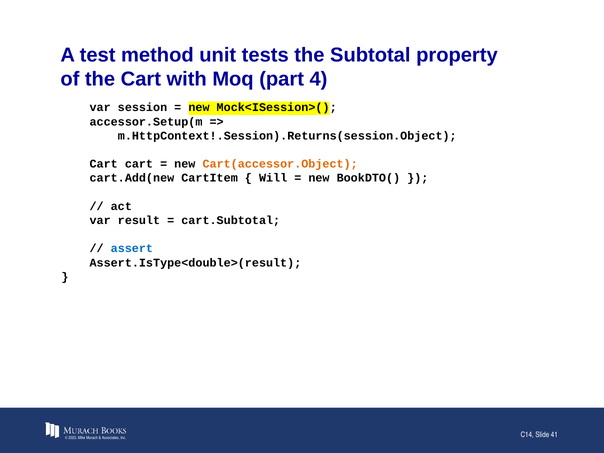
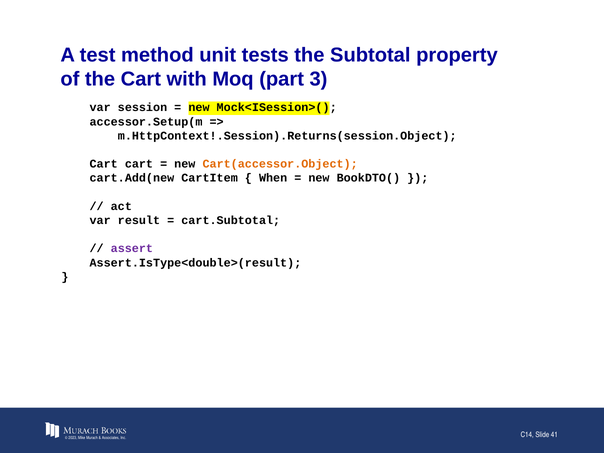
4: 4 -> 3
Will: Will -> When
assert colour: blue -> purple
